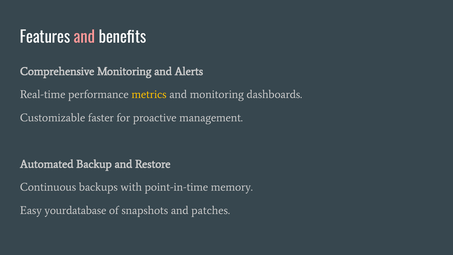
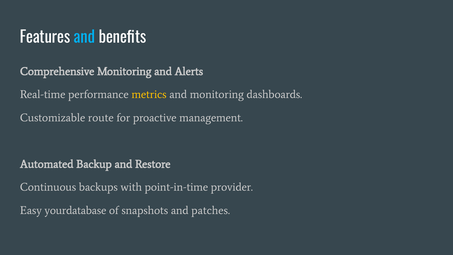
and at (84, 38) colour: pink -> light blue
faster: faster -> route
memory: memory -> provider
